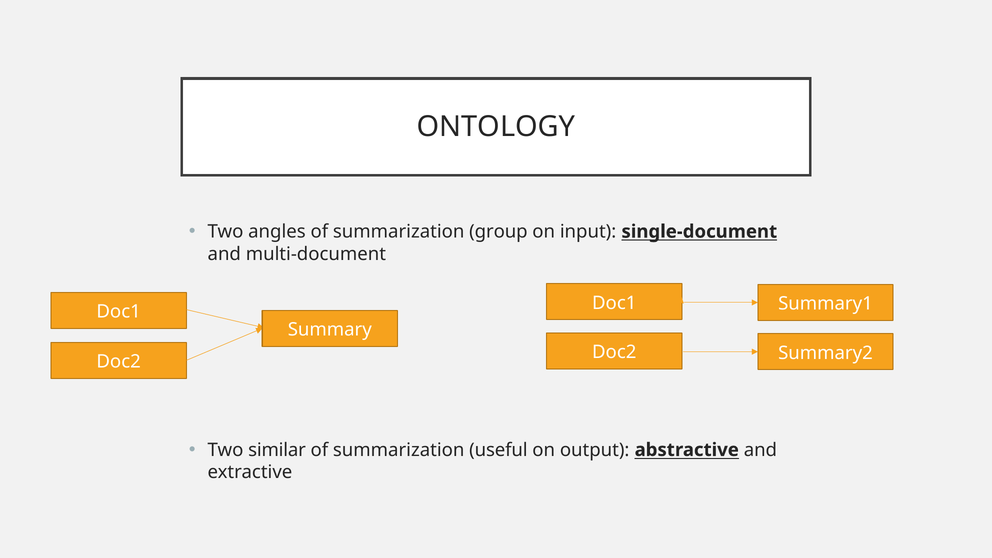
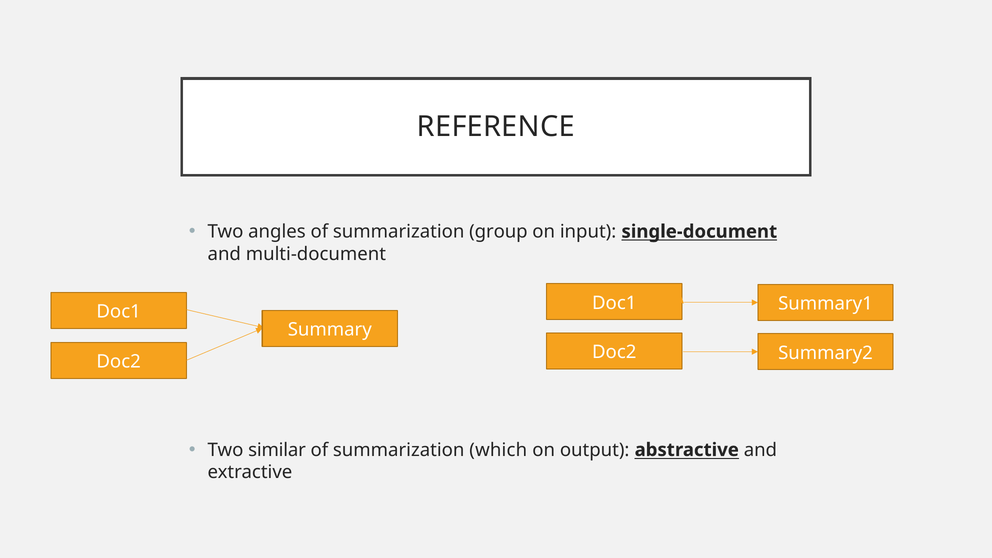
ONTOLOGY: ONTOLOGY -> REFERENCE
useful: useful -> which
